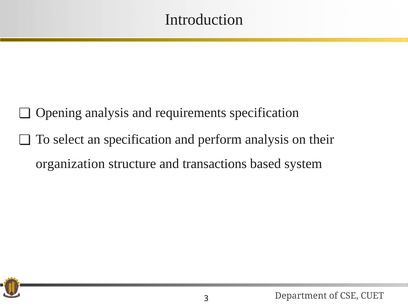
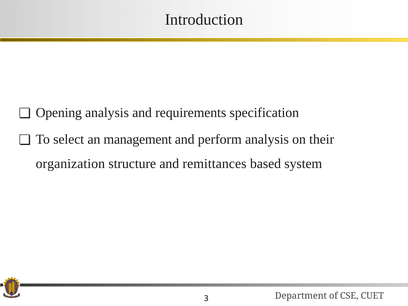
an specification: specification -> management
transactions: transactions -> remittances
